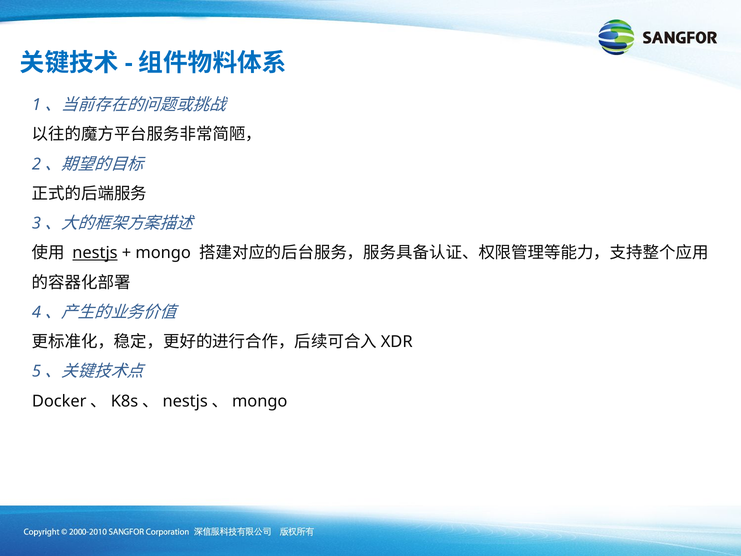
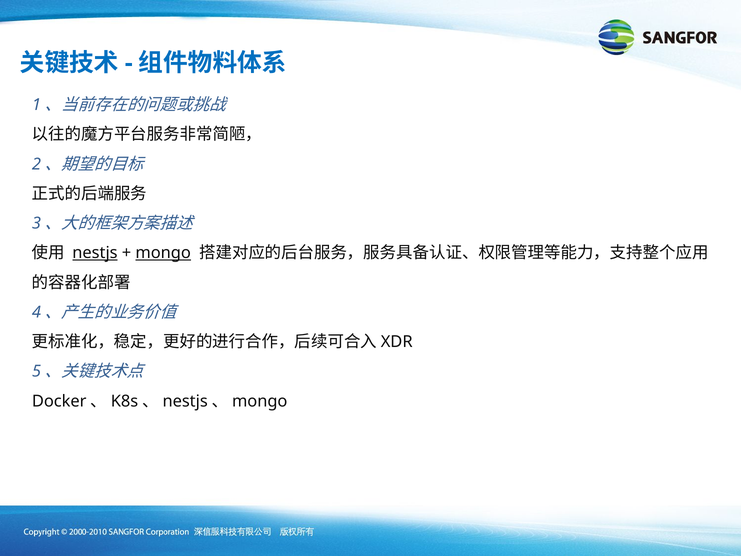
mongo underline: none -> present
